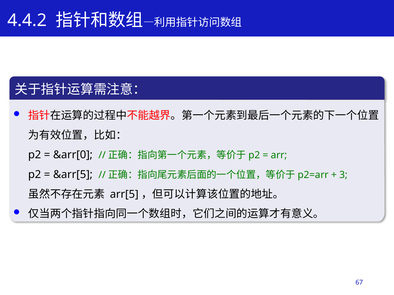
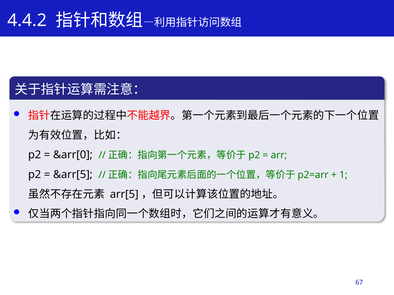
3: 3 -> 1
